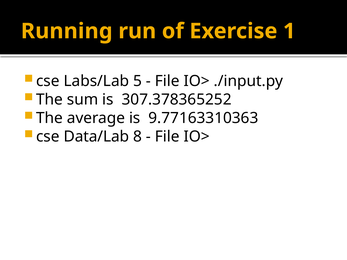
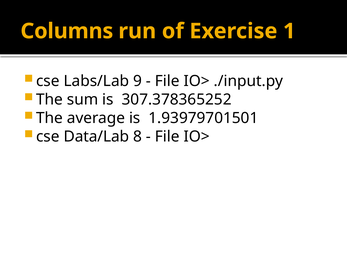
Running: Running -> Columns
5: 5 -> 9
9.77163310363: 9.77163310363 -> 1.93979701501
